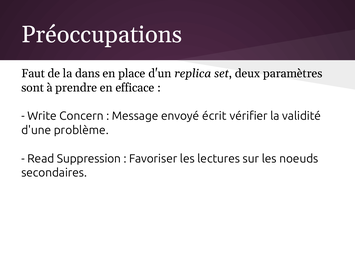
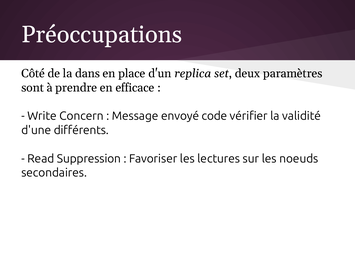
Faut: Faut -> Côté
écrit: écrit -> code
problème: problème -> différents
